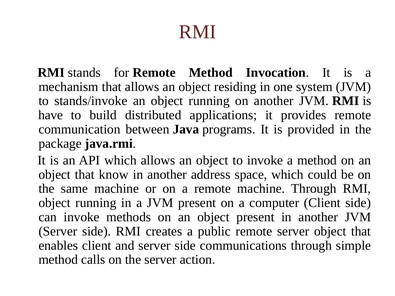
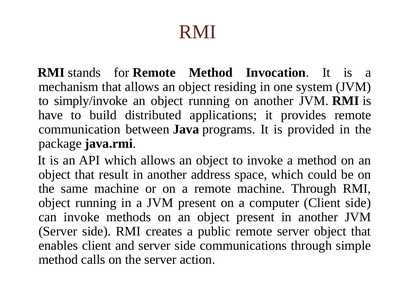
stands/invoke: stands/invoke -> simply/invoke
know: know -> result
